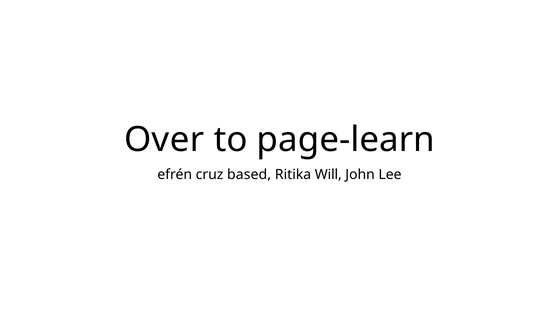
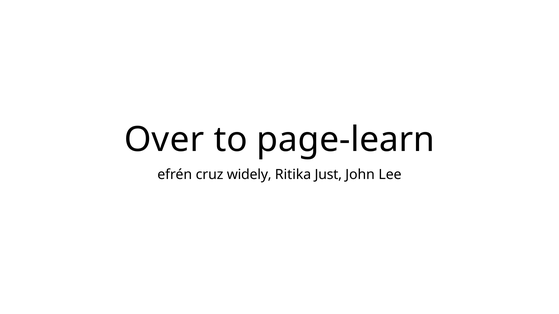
based: based -> widely
Will: Will -> Just
